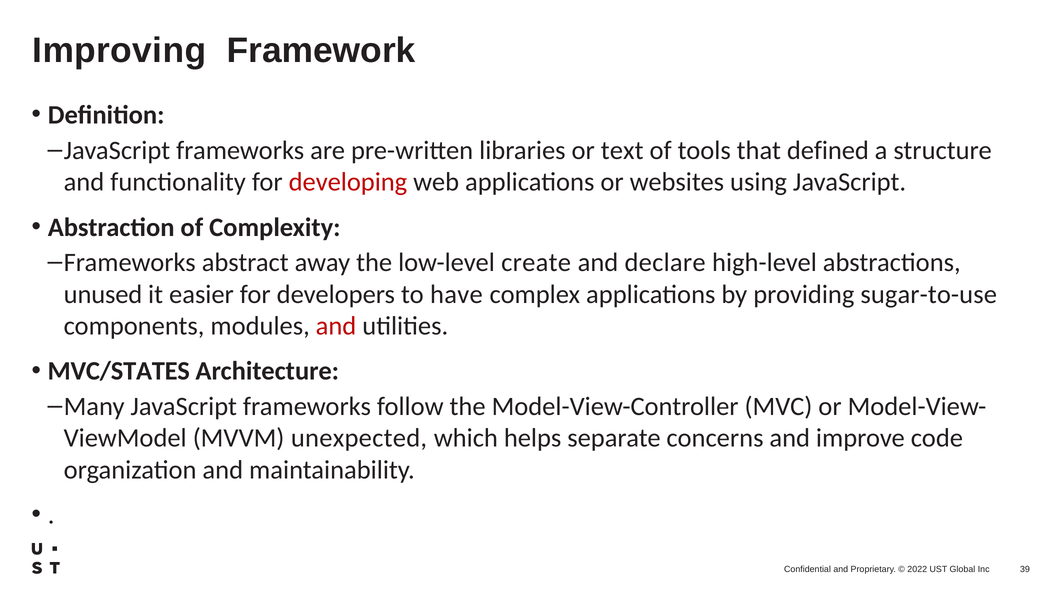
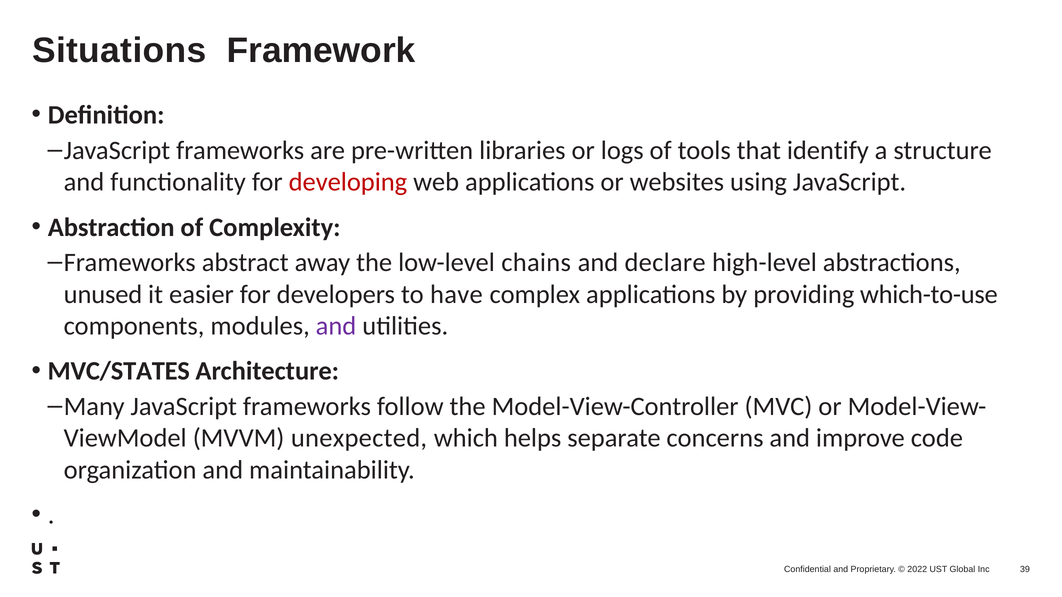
Improving: Improving -> Situations
text: text -> logs
defined: defined -> identify
create: create -> chains
sugar-to-use: sugar-to-use -> which-to-use
and at (336, 326) colour: red -> purple
